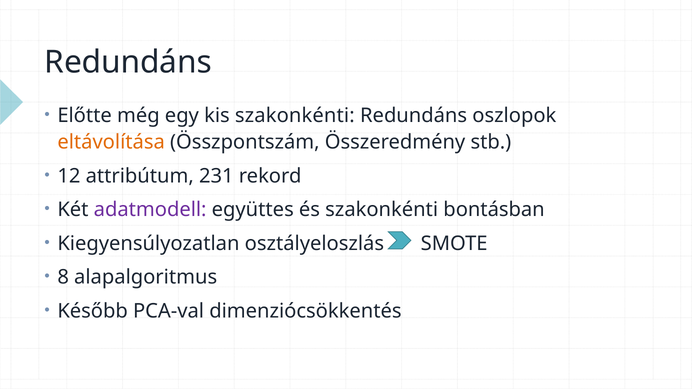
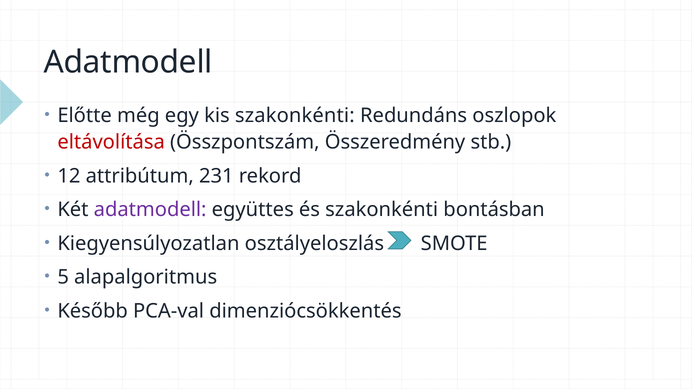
Redundáns at (128, 62): Redundáns -> Adatmodell
eltávolítása colour: orange -> red
8: 8 -> 5
